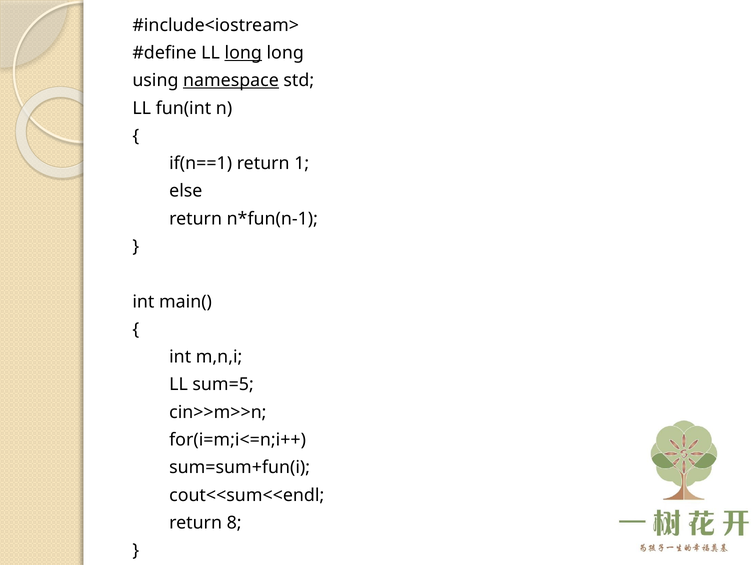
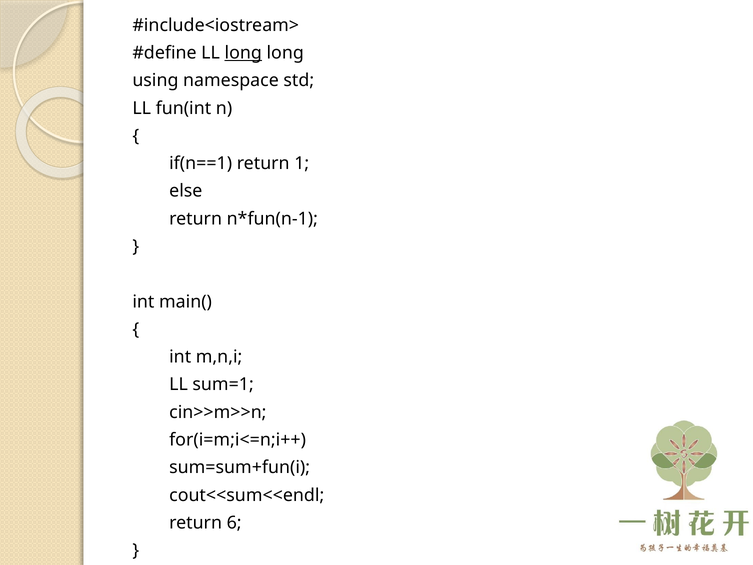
namespace underline: present -> none
sum=5: sum=5 -> sum=1
8: 8 -> 6
